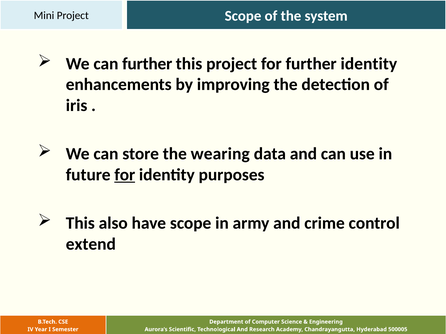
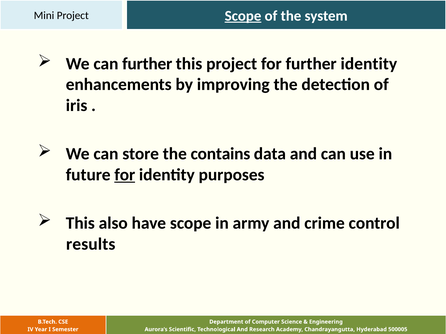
Scope at (243, 16) underline: none -> present
wearing: wearing -> contains
extend: extend -> results
